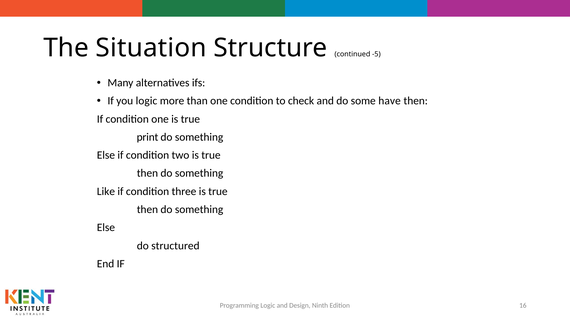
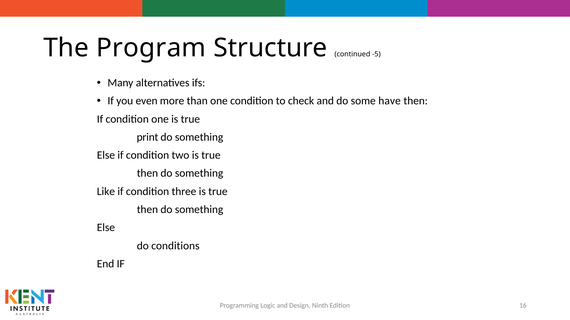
Situation: Situation -> Program
you logic: logic -> even
structured: structured -> conditions
